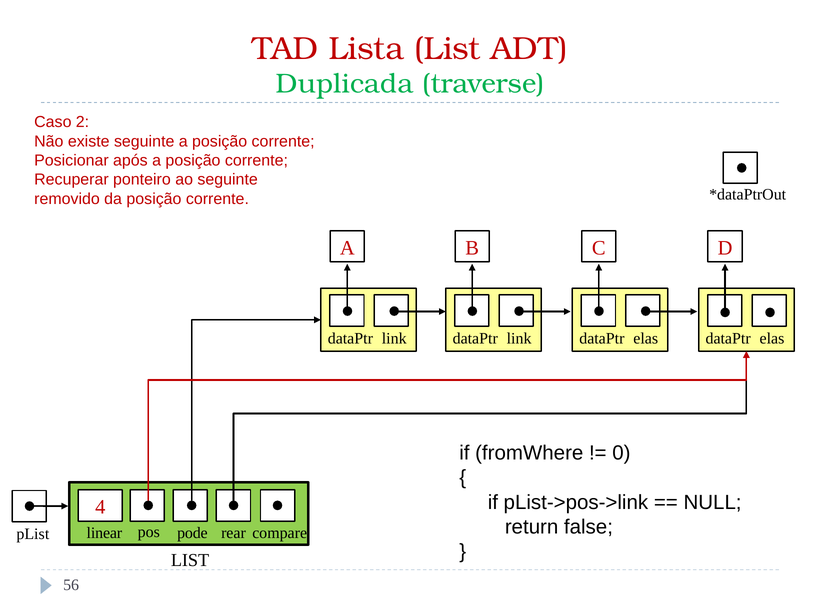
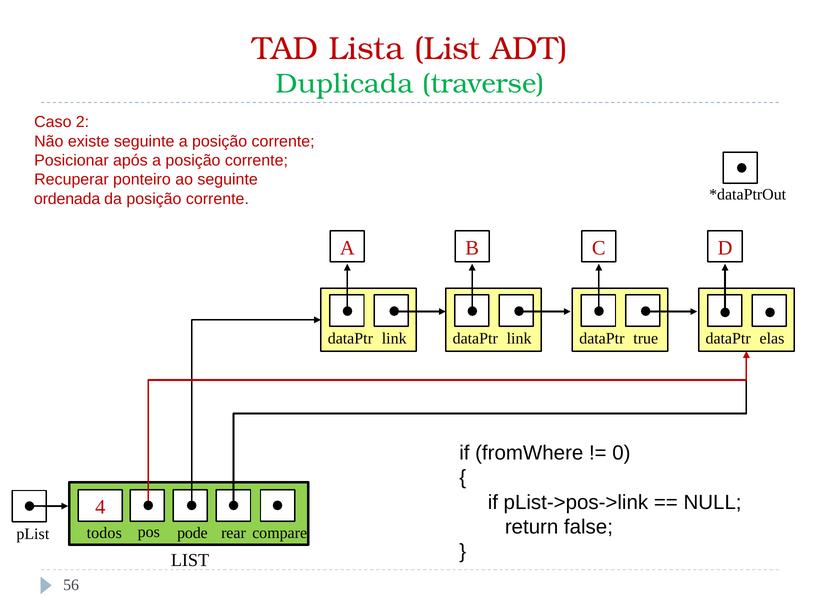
removido: removido -> ordenada
elas at (646, 338): elas -> true
linear: linear -> todos
